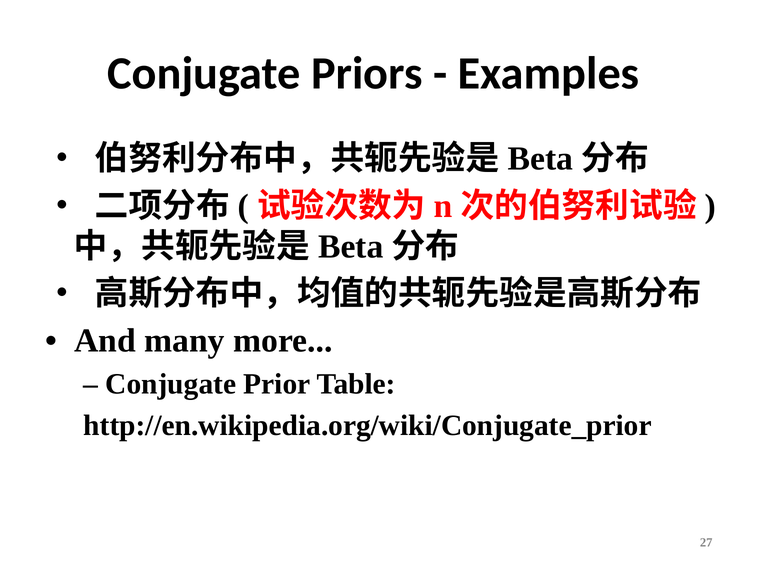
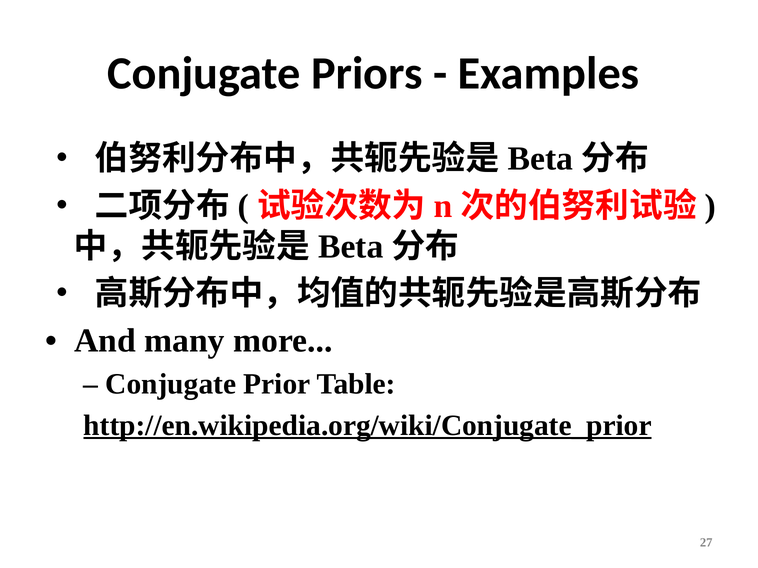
http://en.wikipedia.org/wiki/Conjugate_prior underline: none -> present
